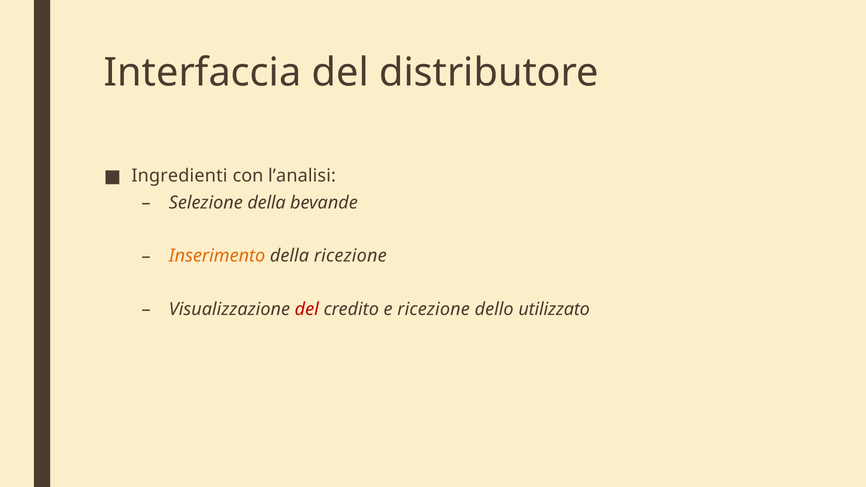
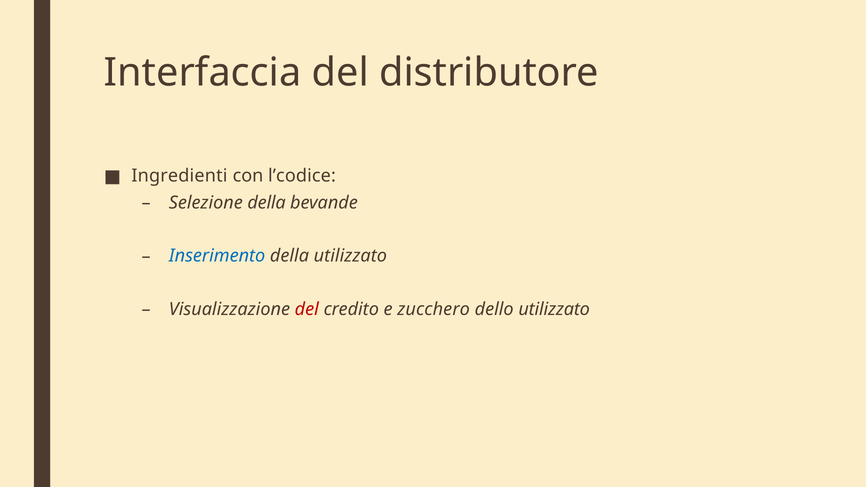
l’analisi: l’analisi -> l’codice
Inserimento colour: orange -> blue
della ricezione: ricezione -> utilizzato
e ricezione: ricezione -> zucchero
